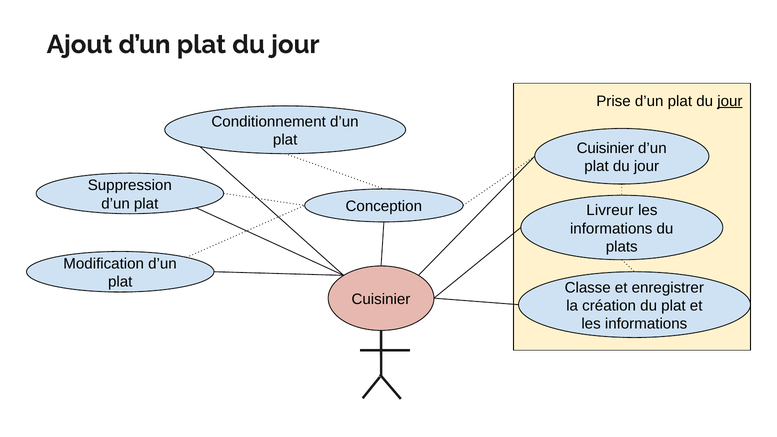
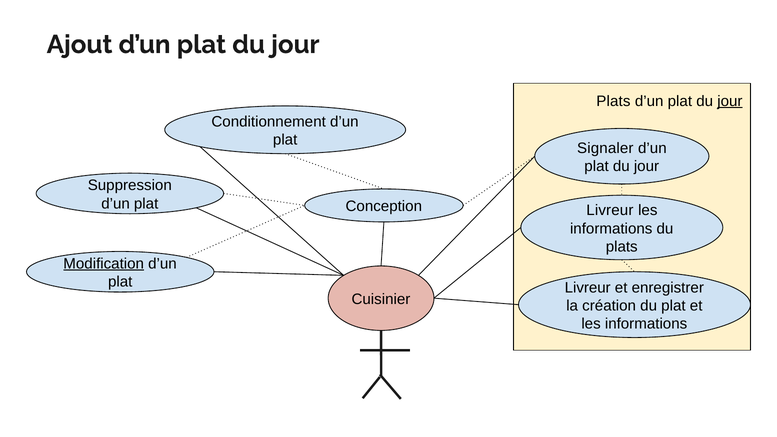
Prise at (613, 101): Prise -> Plats
Cuisinier at (605, 148): Cuisinier -> Signaler
Modification underline: none -> present
Classe at (588, 288): Classe -> Livreur
